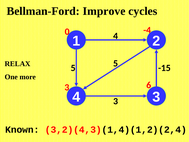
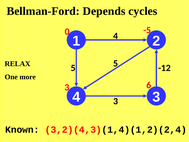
Improve: Improve -> Depends
-4: -4 -> -5
-15: -15 -> -12
